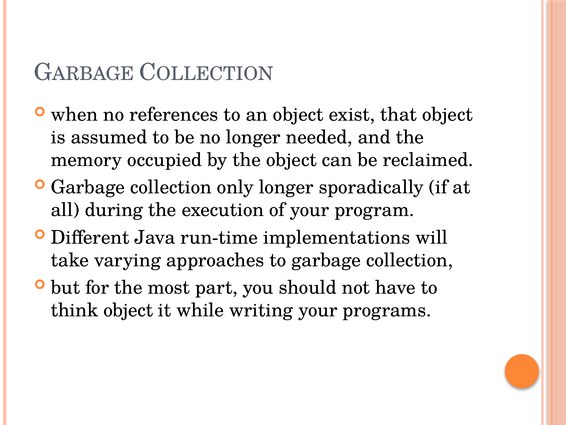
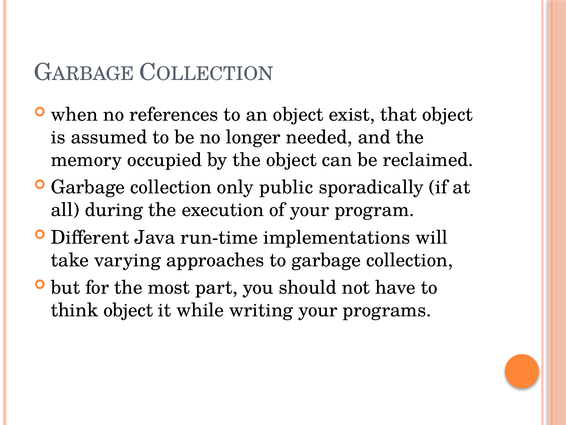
only longer: longer -> public
